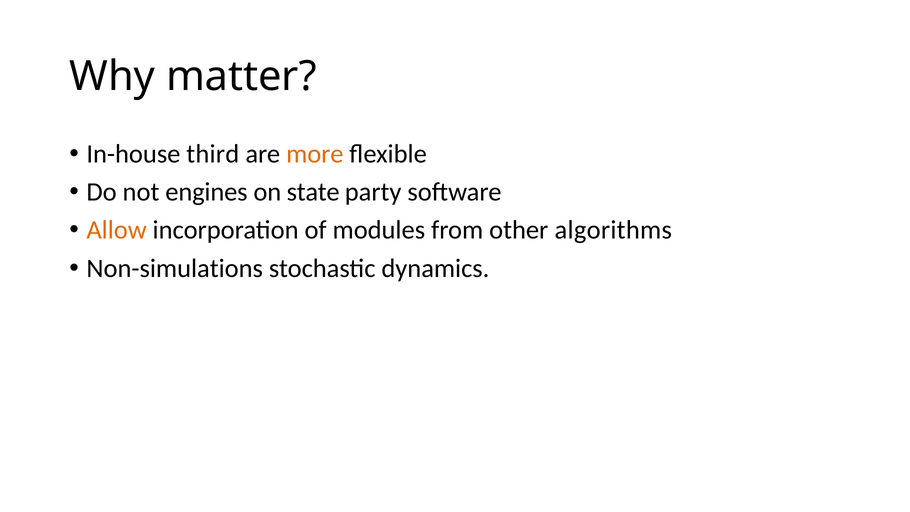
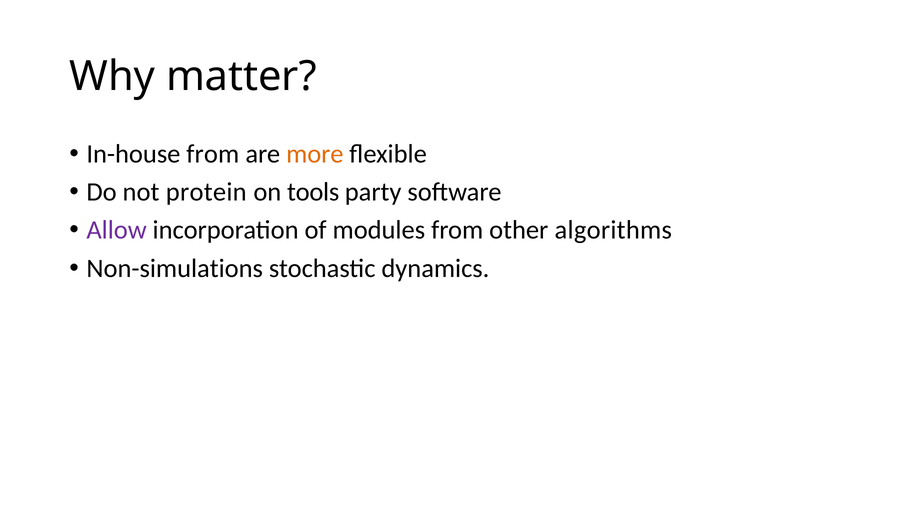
In-house third: third -> from
engines: engines -> protein
state: state -> tools
Allow colour: orange -> purple
